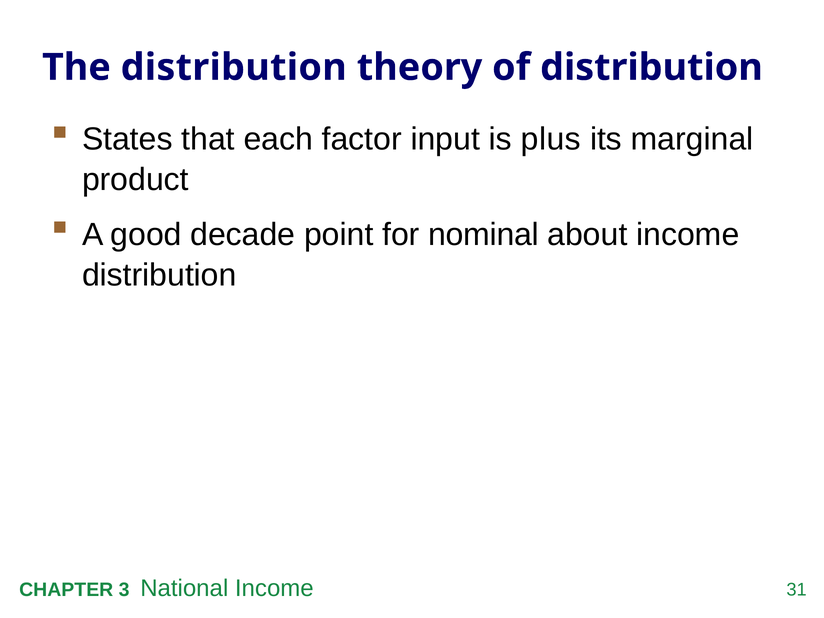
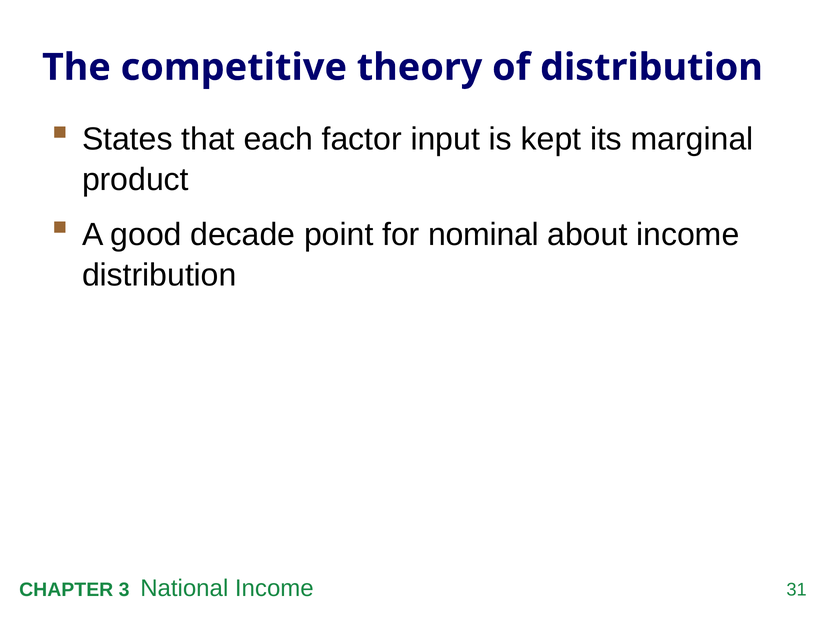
The distribution: distribution -> competitive
plus: plus -> kept
